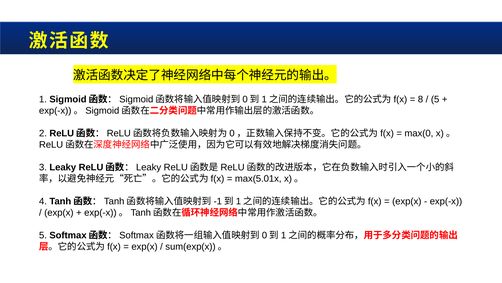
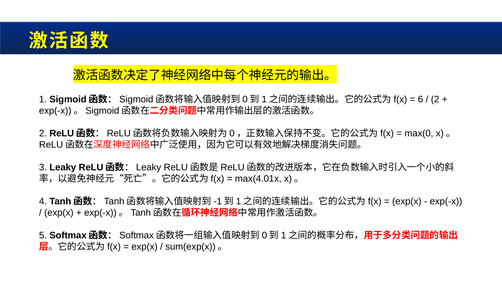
8: 8 -> 6
5 at (435, 99): 5 -> 2
max(5.01x: max(5.01x -> max(4.01x
